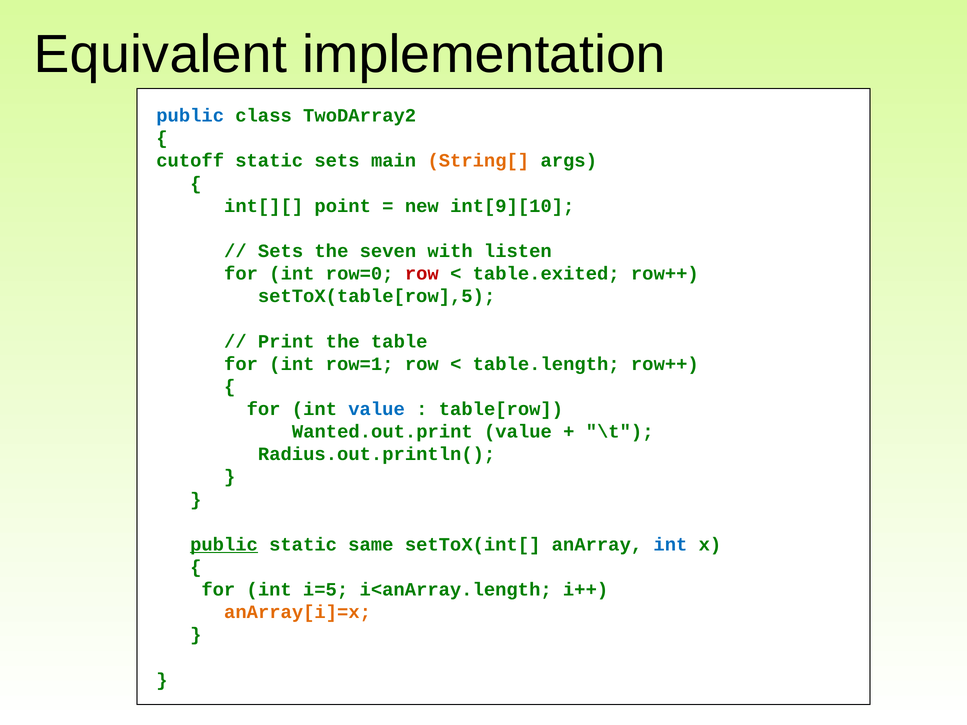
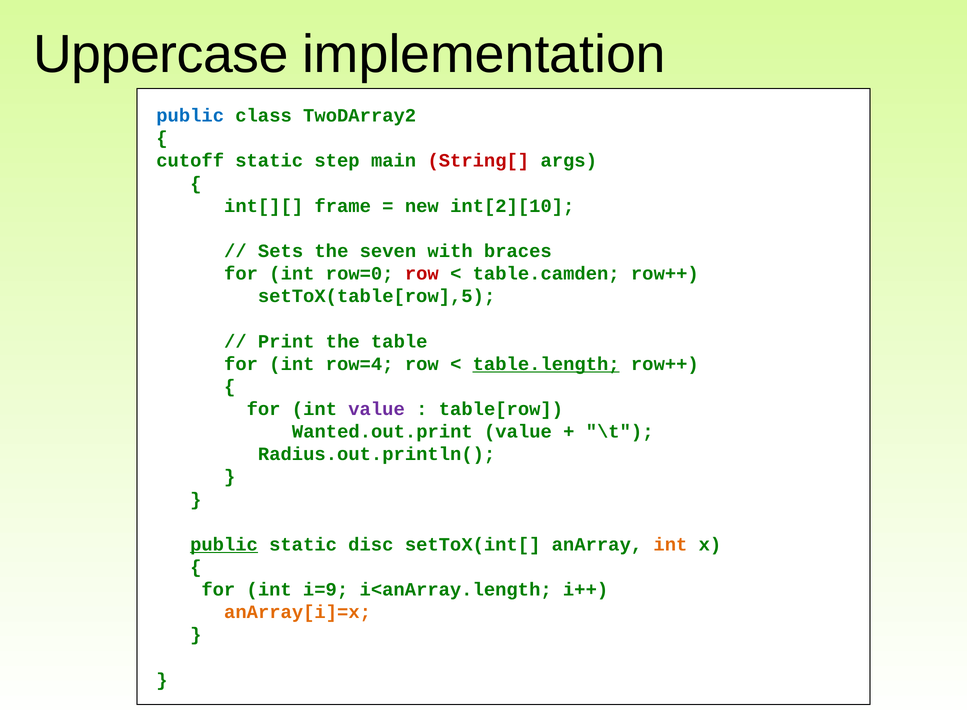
Equivalent: Equivalent -> Uppercase
static sets: sets -> step
String[ colour: orange -> red
point: point -> frame
int[9][10: int[9][10 -> int[2][10
listen: listen -> braces
table.exited: table.exited -> table.camden
row=1: row=1 -> row=4
table.length underline: none -> present
value at (377, 409) colour: blue -> purple
same: same -> disc
int at (670, 545) colour: blue -> orange
i=5: i=5 -> i=9
